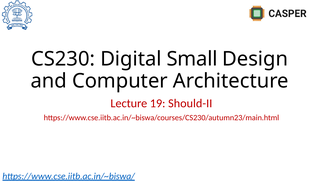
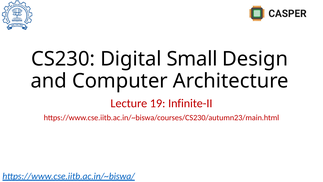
Should-II: Should-II -> Infinite-II
